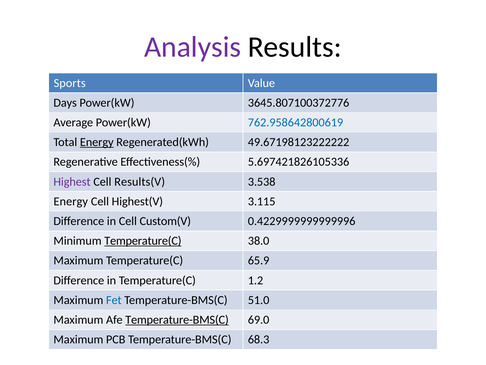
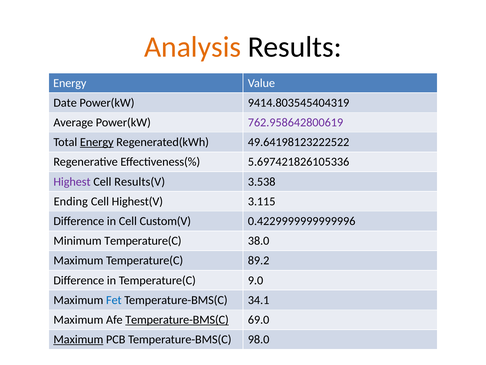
Analysis colour: purple -> orange
Sports at (70, 83): Sports -> Energy
Days: Days -> Date
3645.807100372776: 3645.807100372776 -> 9414.803545404319
762.958642800619 colour: blue -> purple
49.67198123222222: 49.67198123222222 -> 49.64198123222522
Energy at (71, 201): Energy -> Ending
Temperature(C at (143, 241) underline: present -> none
65.9: 65.9 -> 89.2
1.2: 1.2 -> 9.0
51.0: 51.0 -> 34.1
Maximum at (78, 339) underline: none -> present
68.3: 68.3 -> 98.0
